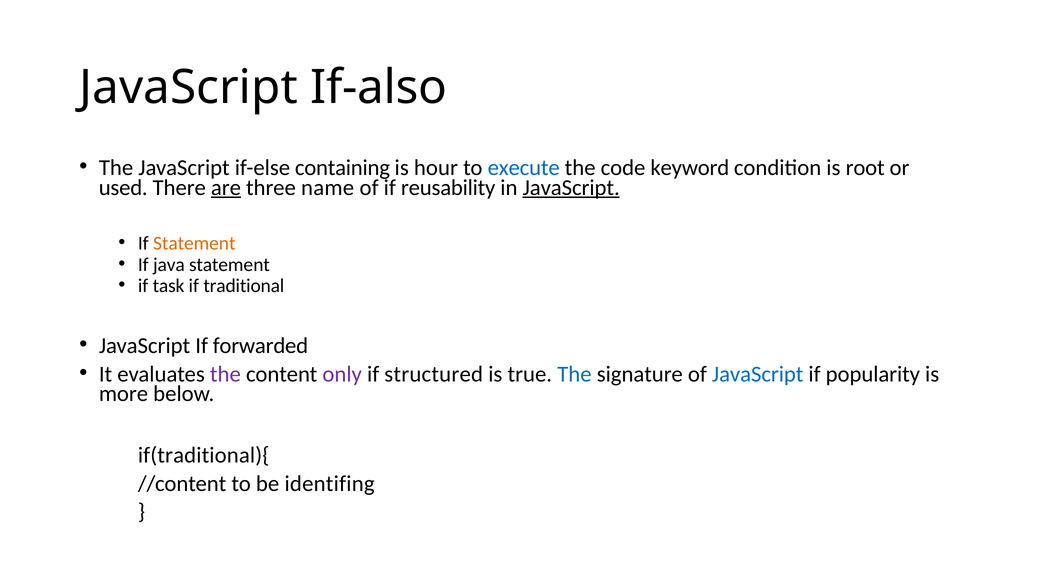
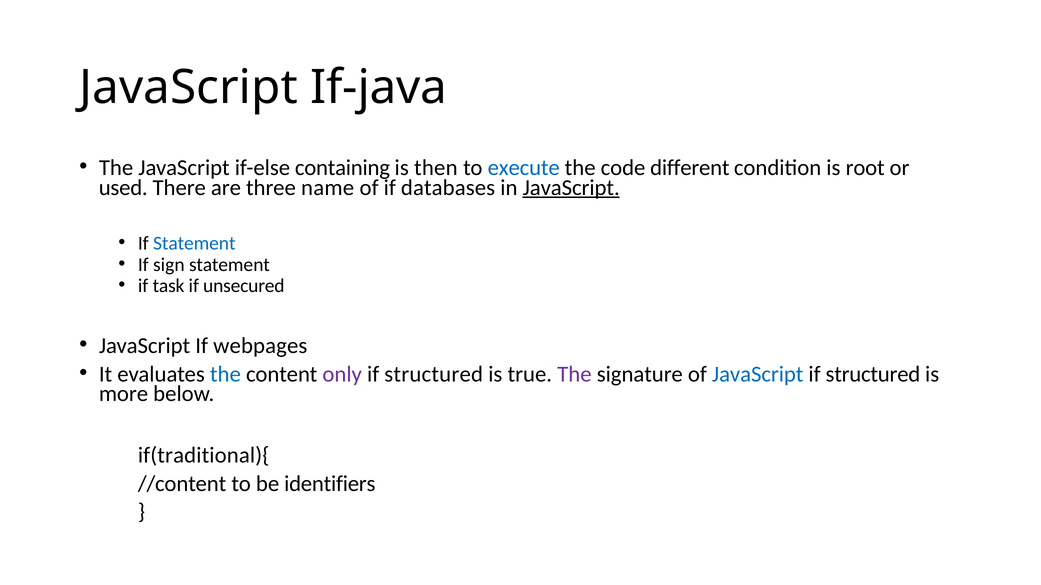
If-also: If-also -> If-java
hour: hour -> then
keyword: keyword -> different
are underline: present -> none
reusability: reusability -> databases
Statement at (194, 244) colour: orange -> blue
java: java -> sign
traditional: traditional -> unsecured
forwarded: forwarded -> webpages
the at (225, 374) colour: purple -> blue
The at (574, 374) colour: blue -> purple
popularity at (873, 374): popularity -> structured
identifing: identifing -> identifiers
